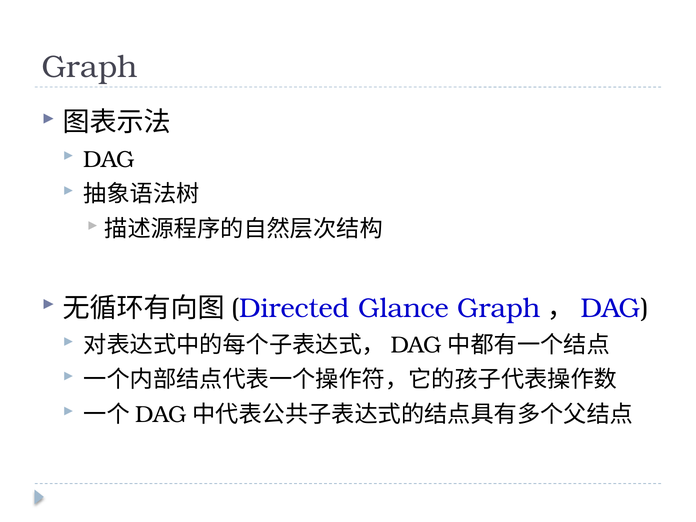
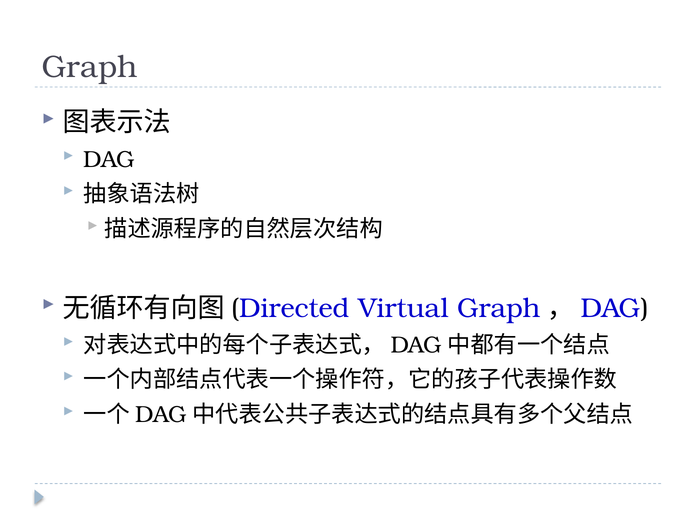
Glance: Glance -> Virtual
